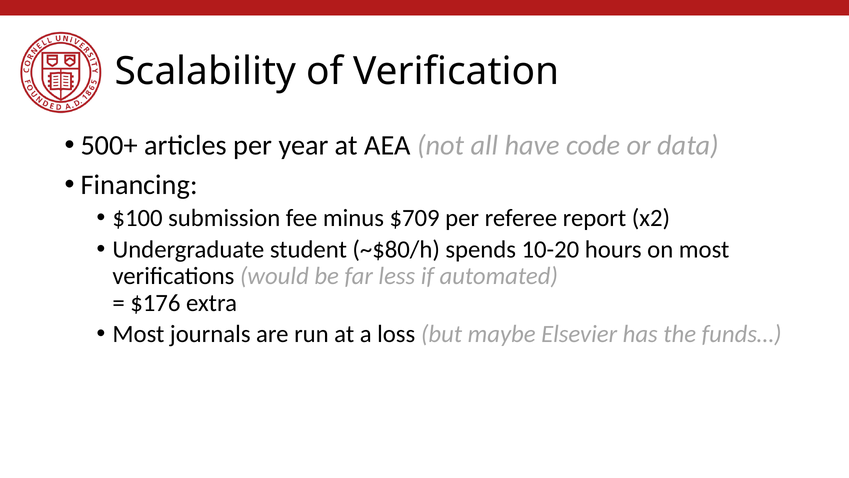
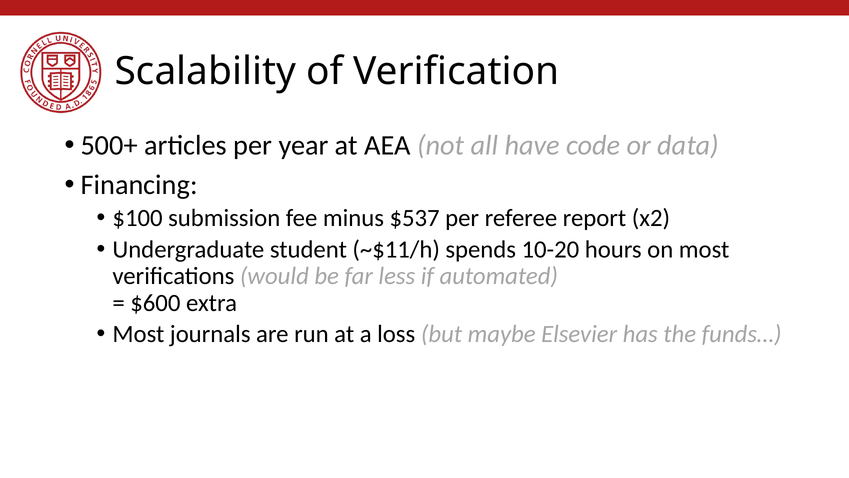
$709: $709 -> $537
~$80/h: ~$80/h -> ~$11/h
$176: $176 -> $600
